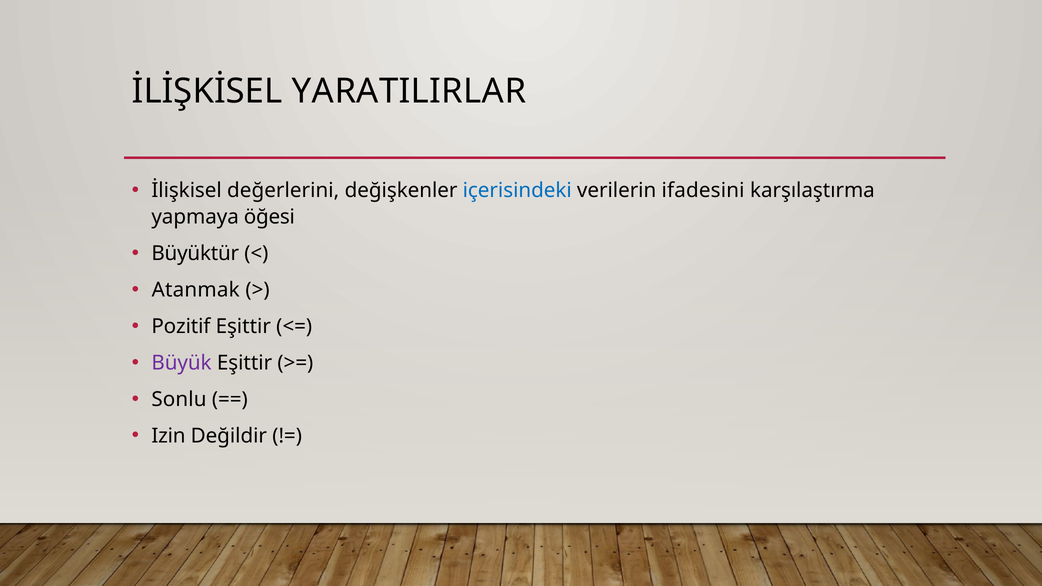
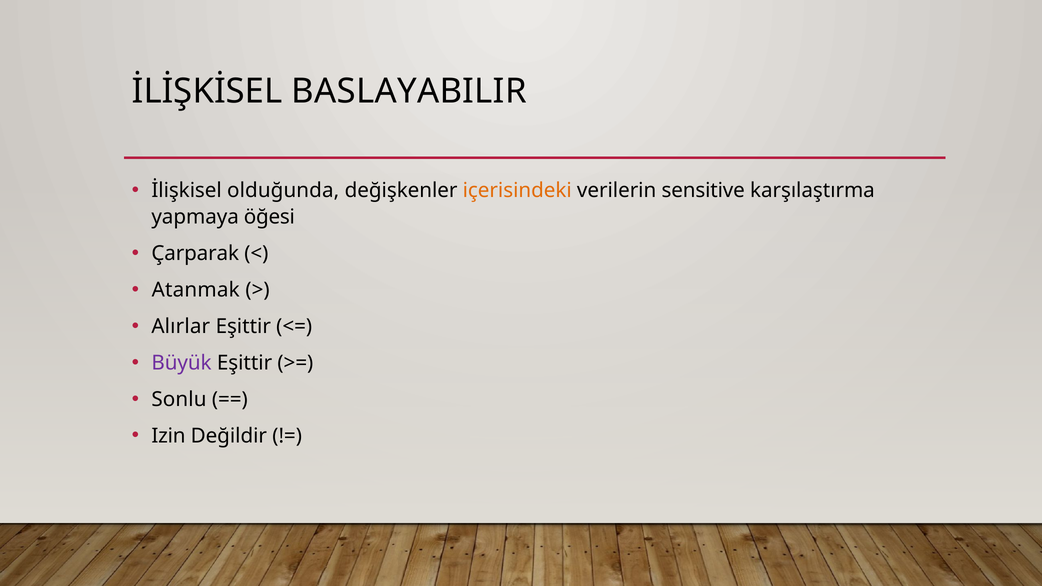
YARATILIRLAR: YARATILIRLAR -> BASLAYABILIR
değerlerini: değerlerini -> olduğunda
içerisindeki colour: blue -> orange
ifadesini: ifadesini -> sensitive
Büyüktür: Büyüktür -> Çarparak
Pozitif: Pozitif -> Alırlar
